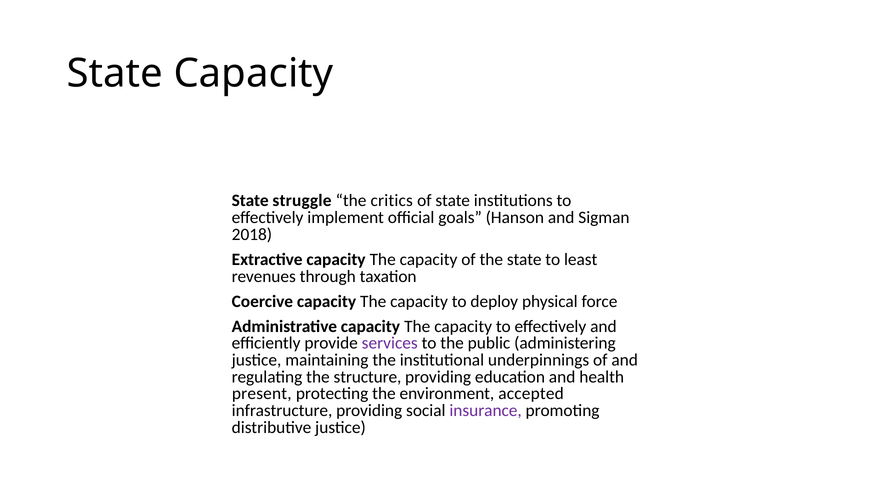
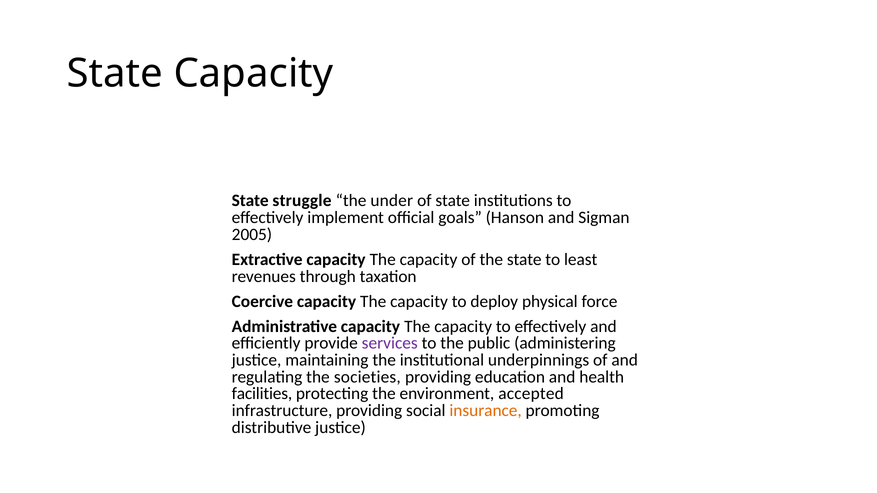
critics: critics -> under
2018: 2018 -> 2005
structure: structure -> societies
present: present -> facilities
insurance colour: purple -> orange
